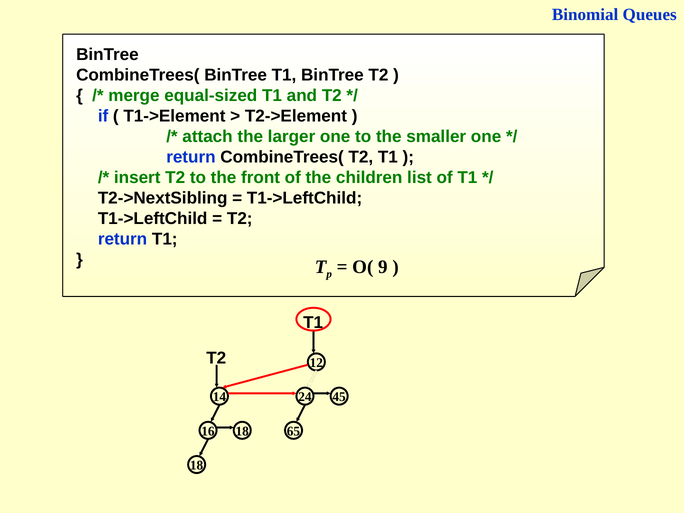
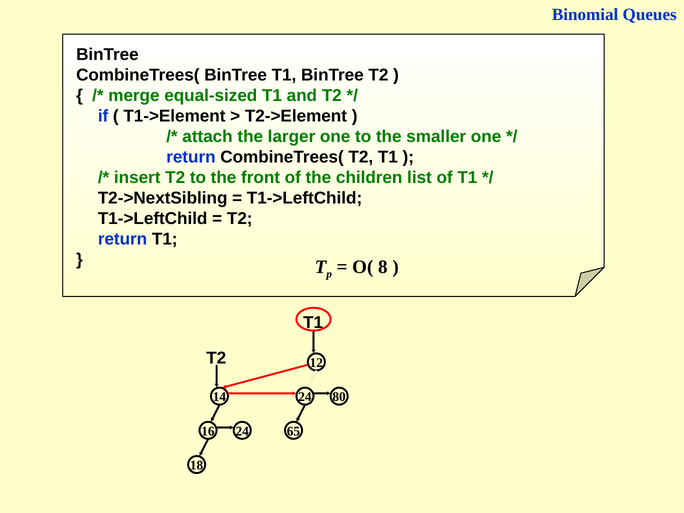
9: 9 -> 8
45: 45 -> 80
16 18: 18 -> 24
